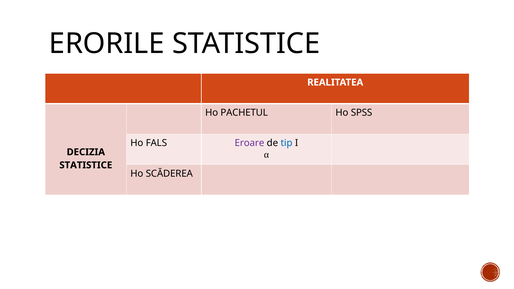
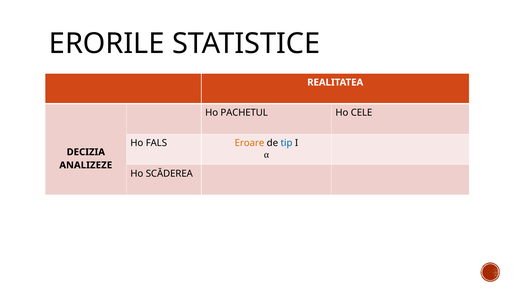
SPSS: SPSS -> CELE
Eroare colour: purple -> orange
STATISTICE at (86, 165): STATISTICE -> ANALIZEZE
